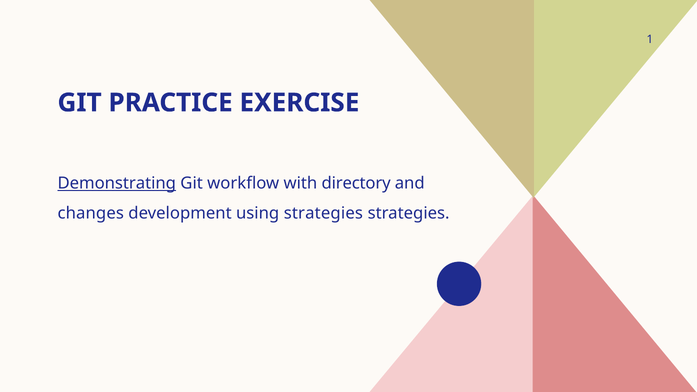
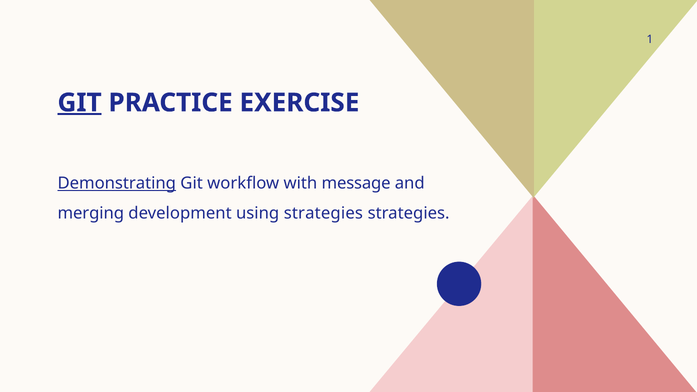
GIT at (80, 103) underline: none -> present
directory: directory -> message
changes: changes -> merging
